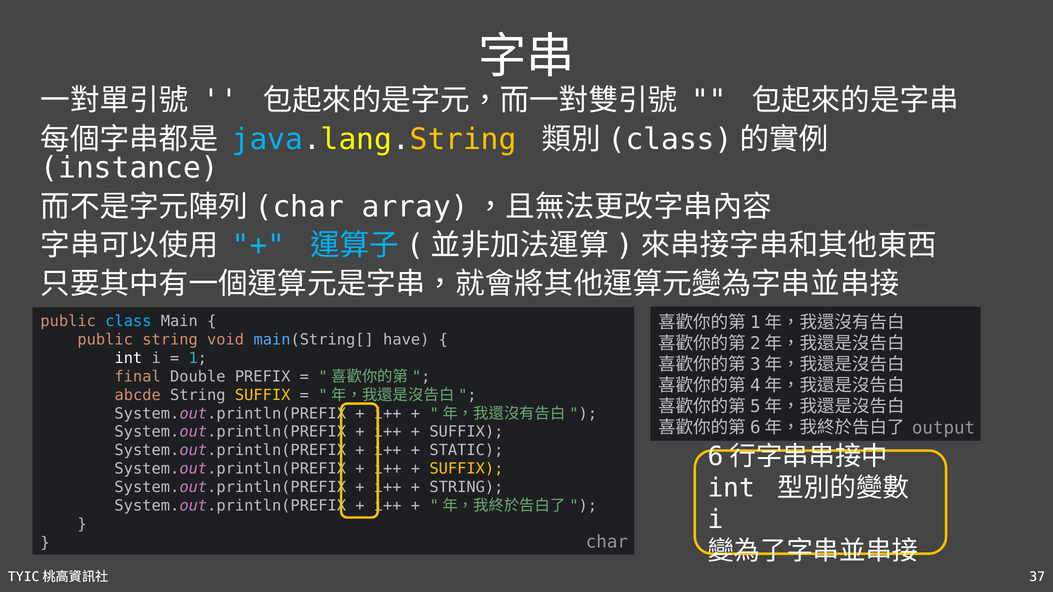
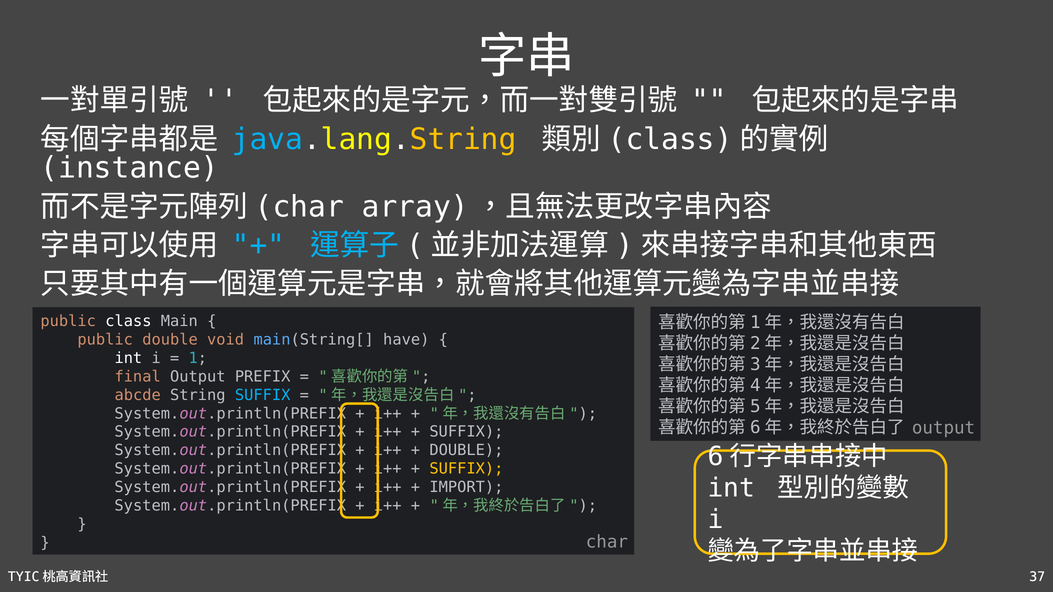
class colour: light blue -> white
public string: string -> double
final Double: Double -> Output
SUFFIX at (263, 395) colour: yellow -> light blue
STATIC at (466, 451): STATIC -> DOUBLE
STRING at (466, 487): STRING -> IMPORT
